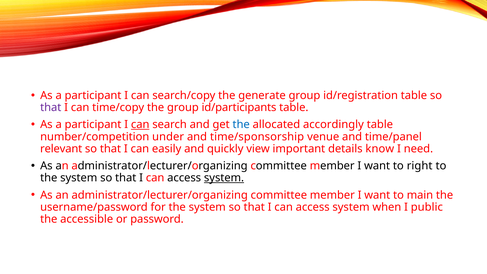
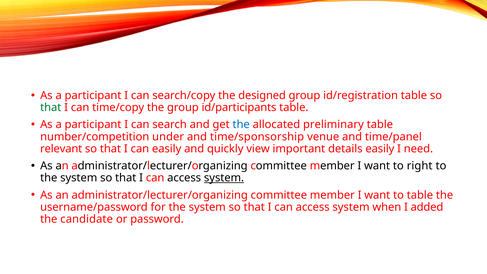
generate: generate -> designed
that at (51, 107) colour: purple -> green
can at (140, 125) underline: present -> none
accordingly: accordingly -> preliminary
details know: know -> easily
to main: main -> table
public: public -> added
accessible: accessible -> candidate
